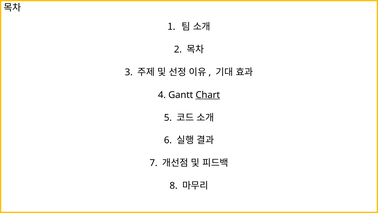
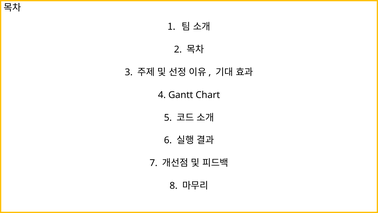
Chart underline: present -> none
